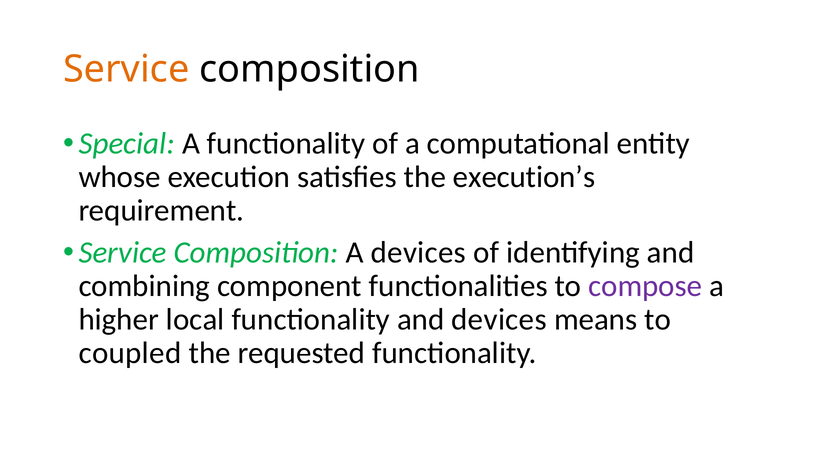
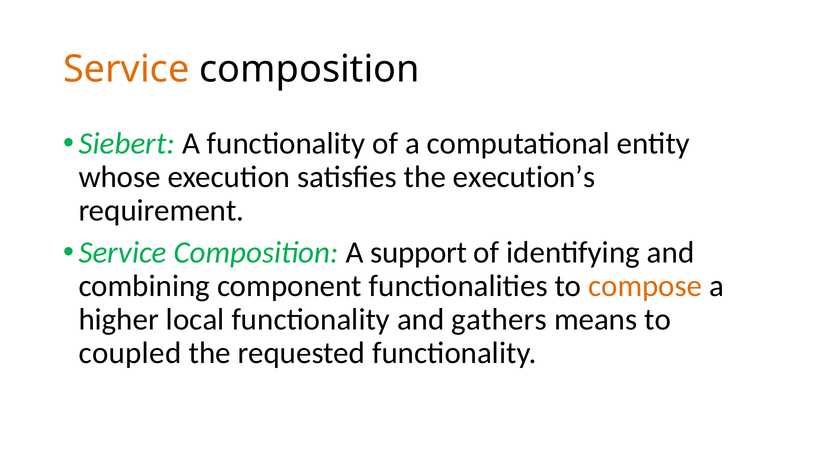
Special: Special -> Siebert
A devices: devices -> support
compose colour: purple -> orange
and devices: devices -> gathers
